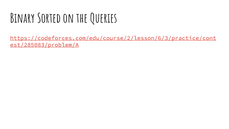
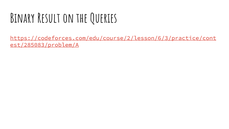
Sorted: Sorted -> Result
